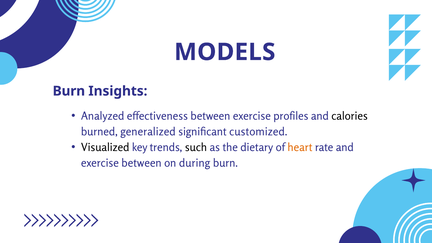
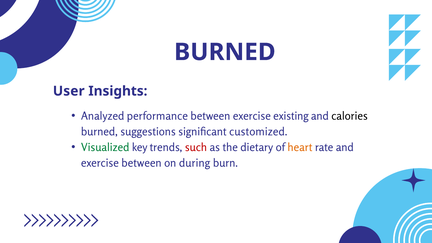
MODELS at (225, 52): MODELS -> BURNED
Burn at (69, 91): Burn -> User
effectiveness: effectiveness -> performance
profiles: profiles -> existing
generalized: generalized -> suggestions
Visualized colour: black -> green
such colour: black -> red
